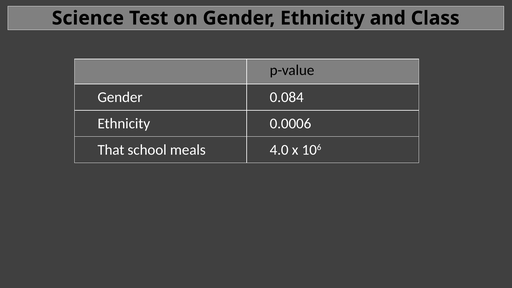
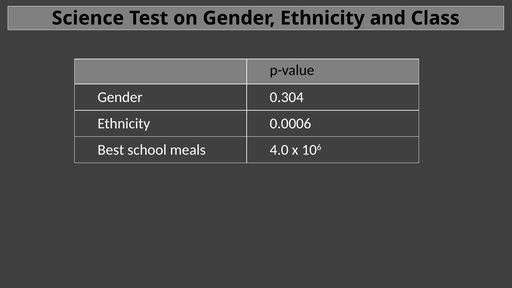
0.084: 0.084 -> 0.304
That: That -> Best
